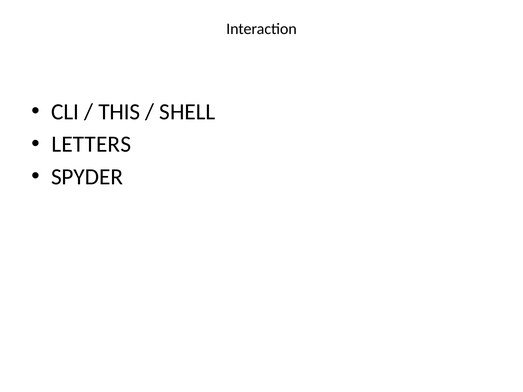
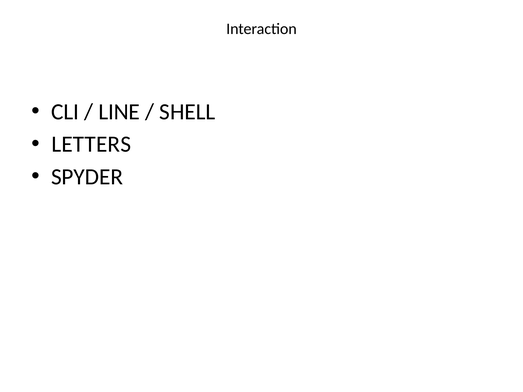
THIS: THIS -> LINE
